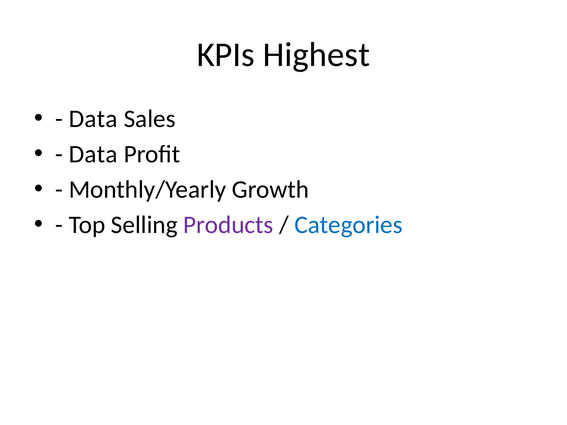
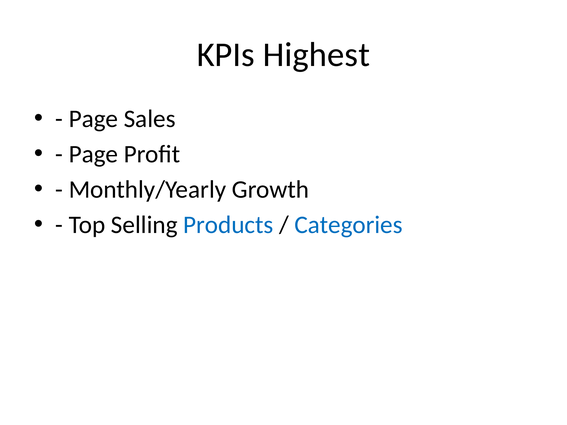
Data at (93, 119): Data -> Page
Data at (93, 154): Data -> Page
Products colour: purple -> blue
